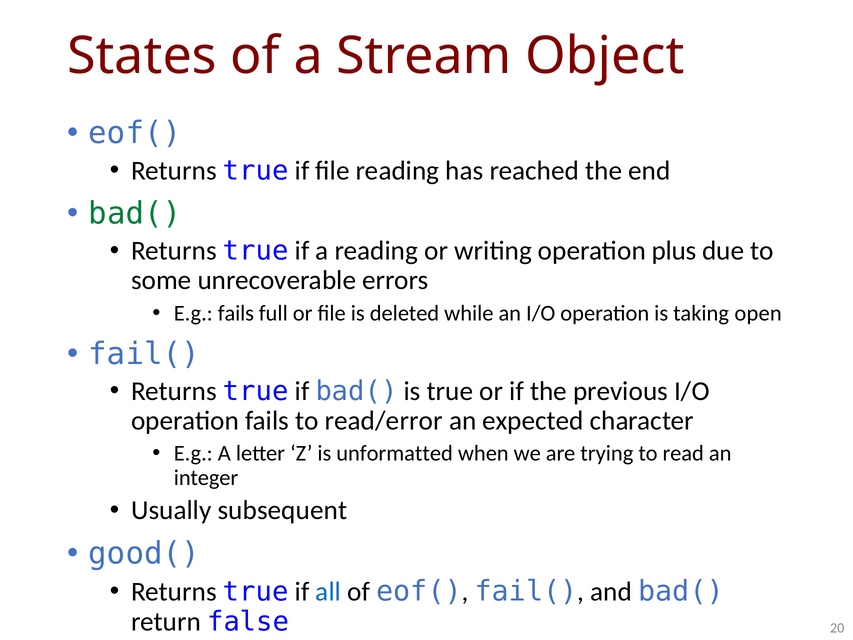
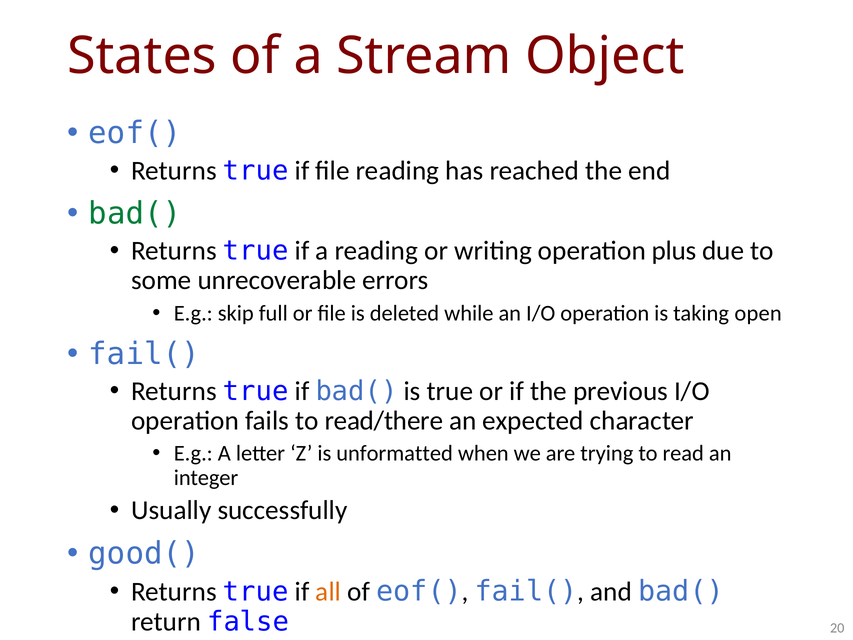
E.g fails: fails -> skip
read/error: read/error -> read/there
subsequent: subsequent -> successfully
all colour: blue -> orange
